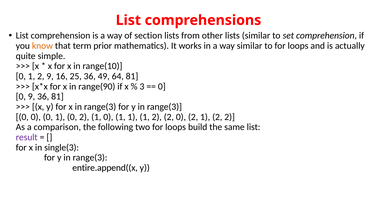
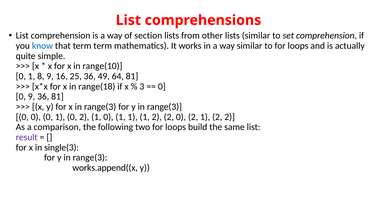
know colour: orange -> blue
term prior: prior -> term
0 1 2: 2 -> 8
range(90: range(90 -> range(18
entire.append((x: entire.append((x -> works.append((x
